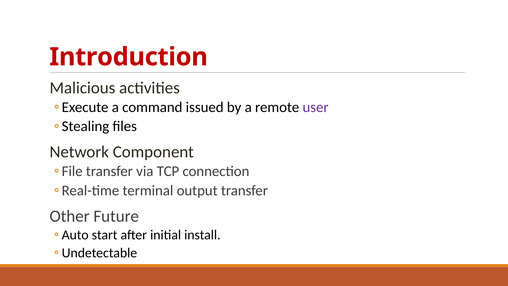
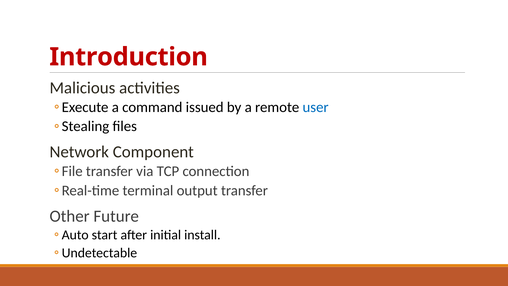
user colour: purple -> blue
